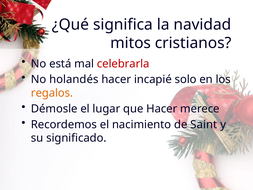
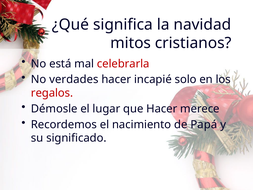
holandés: holandés -> verdades
regalos colour: orange -> red
Saint: Saint -> Papá
